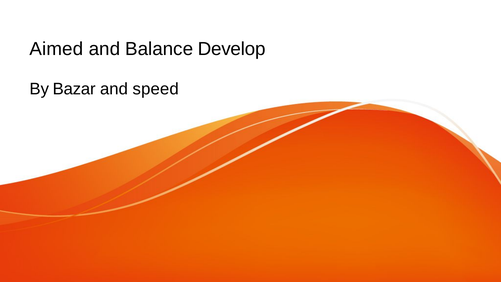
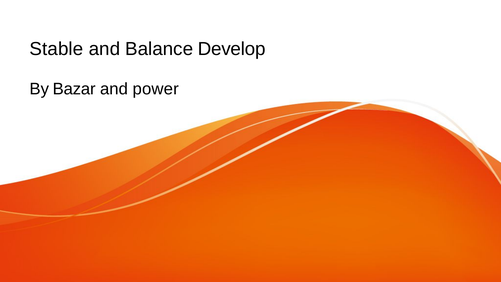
Aimed: Aimed -> Stable
speed: speed -> power
